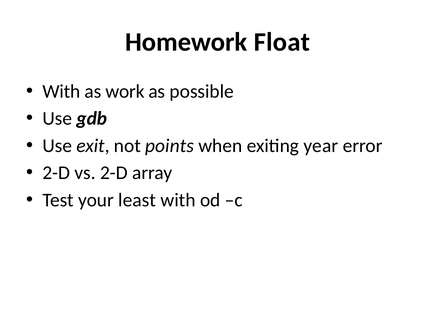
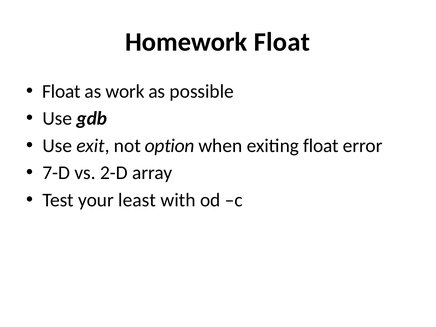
With at (61, 91): With -> Float
points: points -> option
exiting year: year -> float
2-D at (56, 173): 2-D -> 7-D
